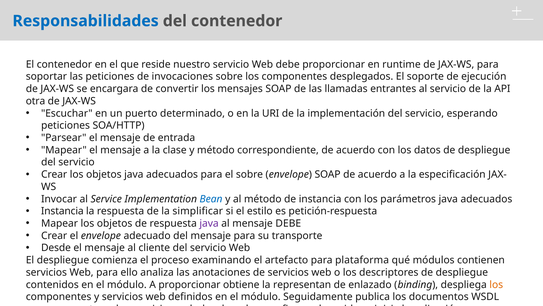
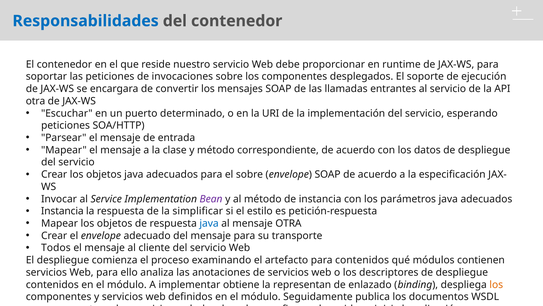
Bean colour: blue -> purple
java at (209, 223) colour: purple -> blue
mensaje DEBE: DEBE -> OTRA
Desde: Desde -> Todos
para plataforma: plataforma -> contenidos
A proporcionar: proporcionar -> implementar
